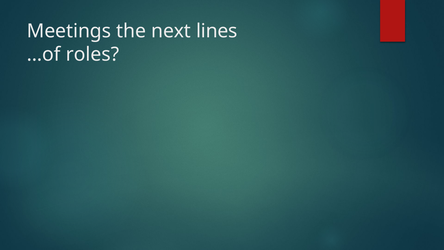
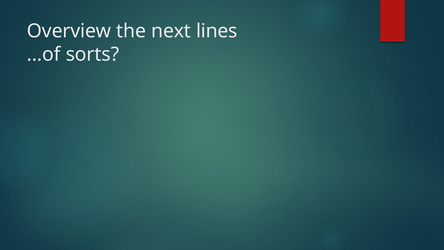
Meetings: Meetings -> Overview
roles: roles -> sorts
